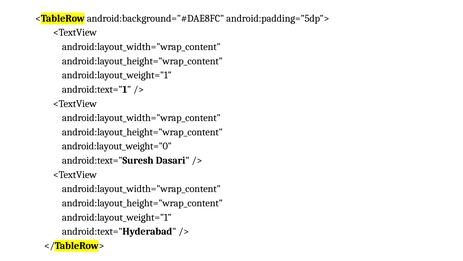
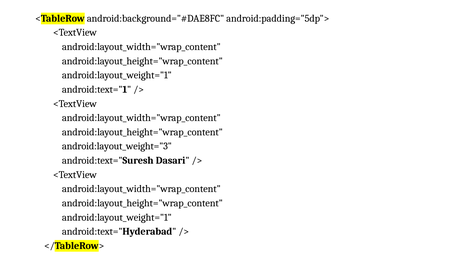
android:layout_weight="0: android:layout_weight="0 -> android:layout_weight="3
